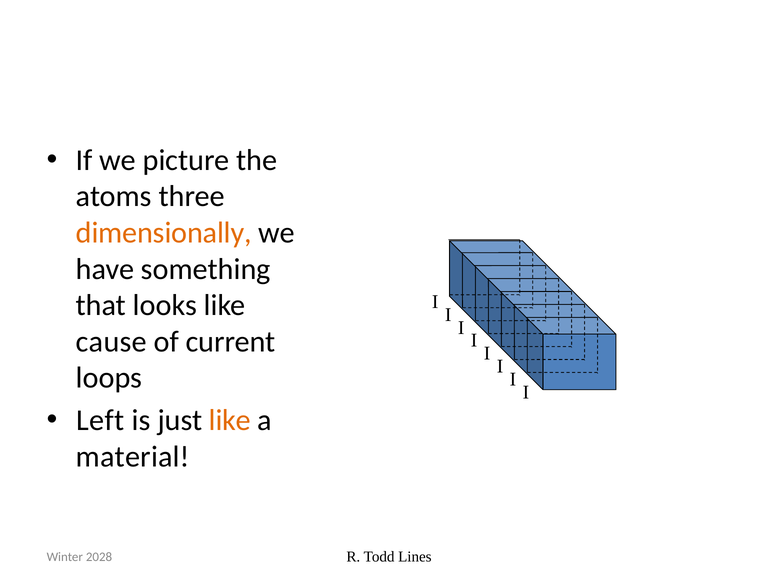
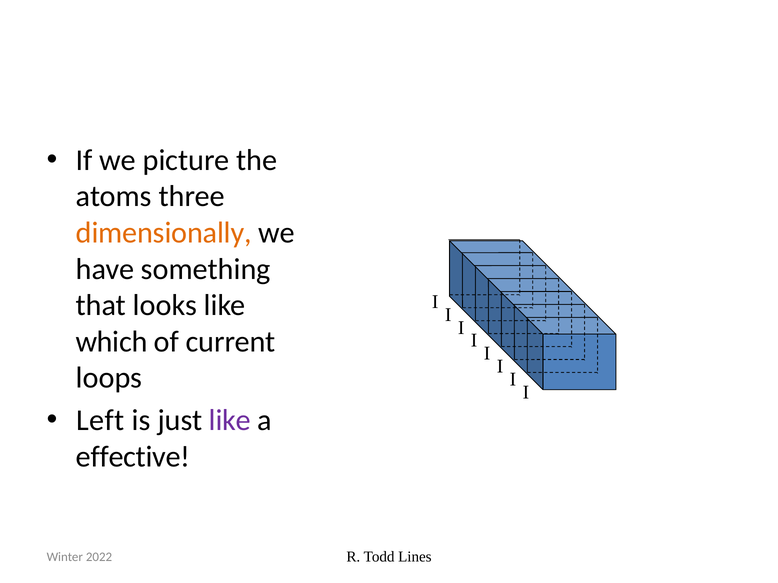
cause: cause -> which
like at (230, 421) colour: orange -> purple
material: material -> effective
2028: 2028 -> 2022
